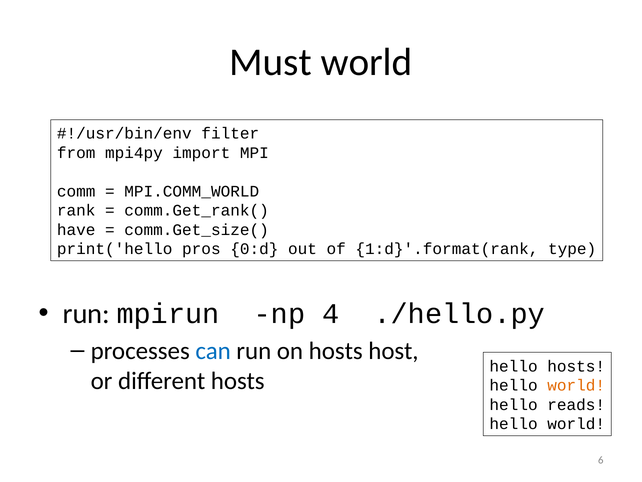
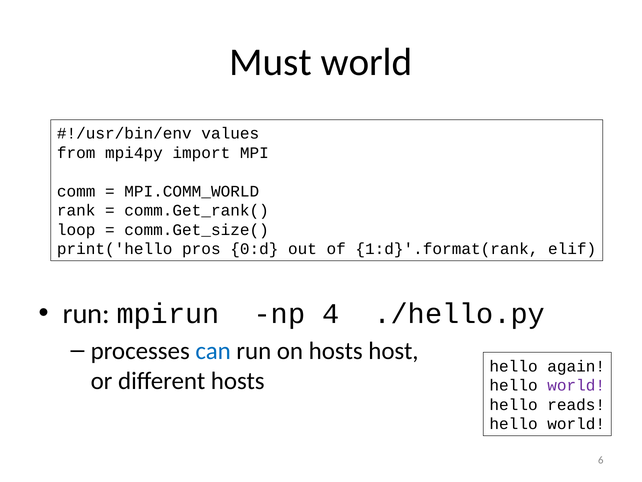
filter: filter -> values
have: have -> loop
type: type -> elif
hello hosts: hosts -> again
world at (576, 385) colour: orange -> purple
